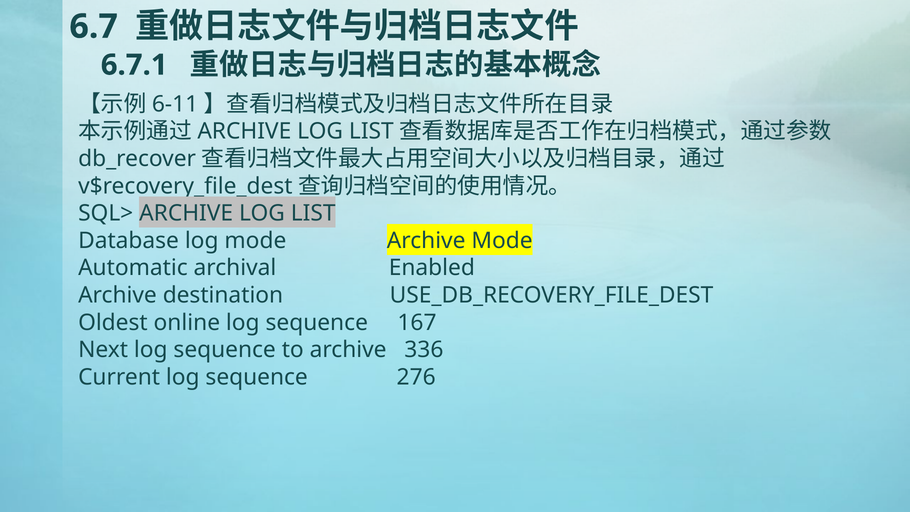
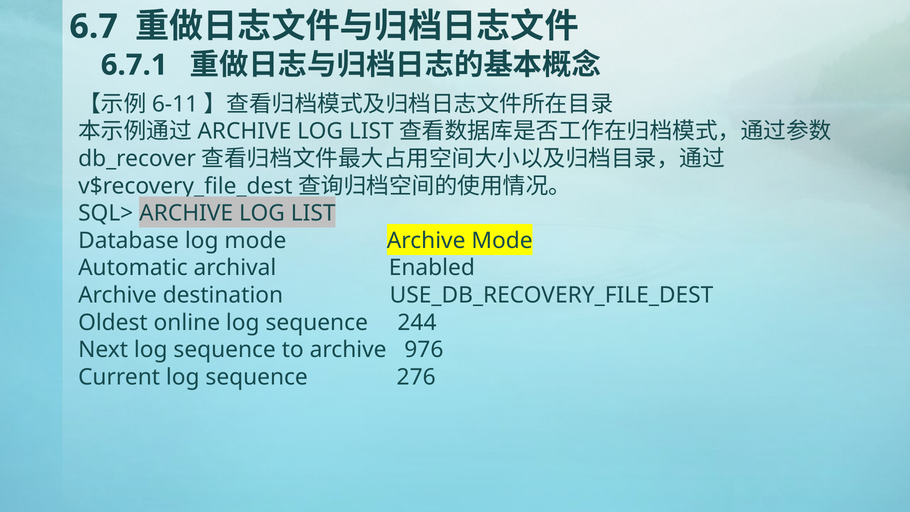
167: 167 -> 244
336: 336 -> 976
